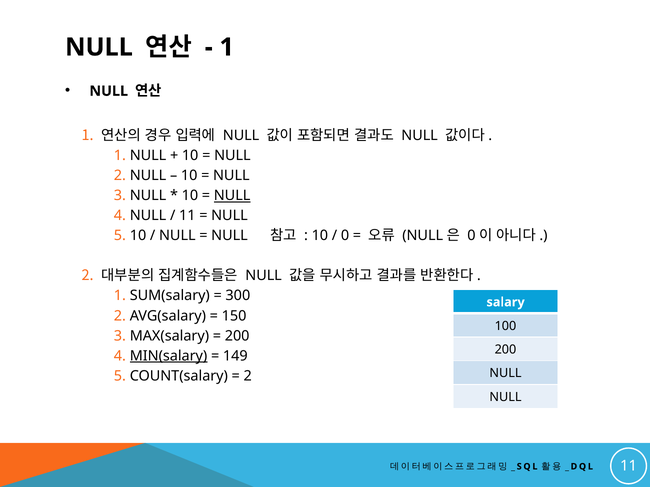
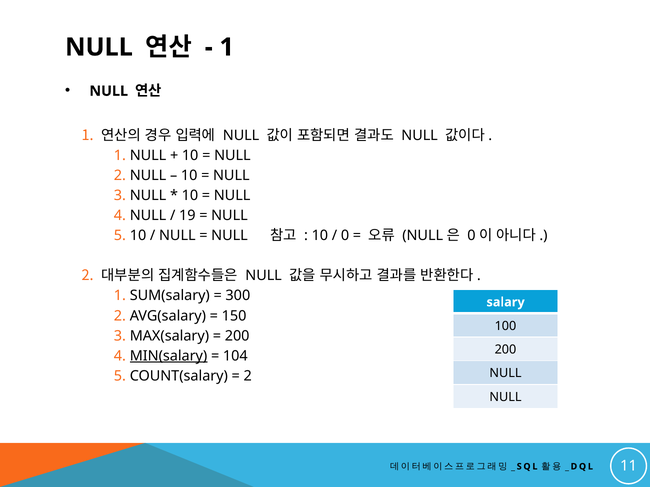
NULL at (232, 196) underline: present -> none
11 at (187, 216): 11 -> 19
149: 149 -> 104
